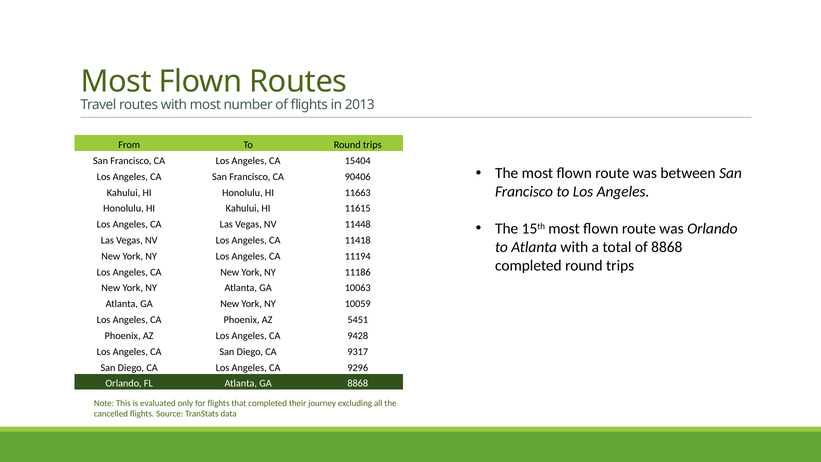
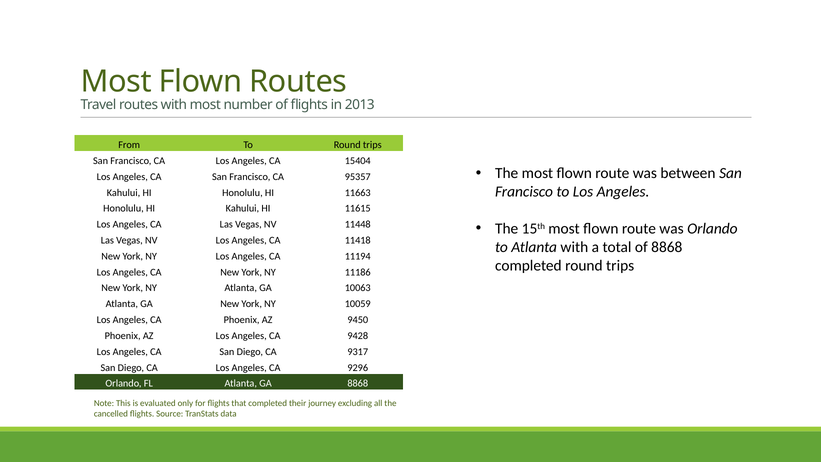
90406: 90406 -> 95357
5451: 5451 -> 9450
